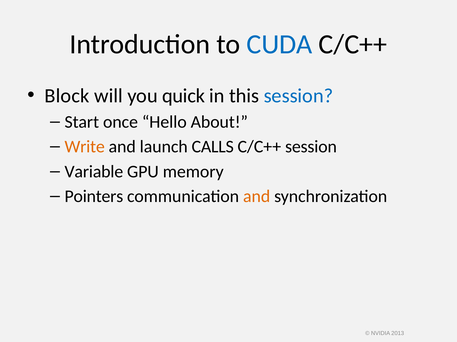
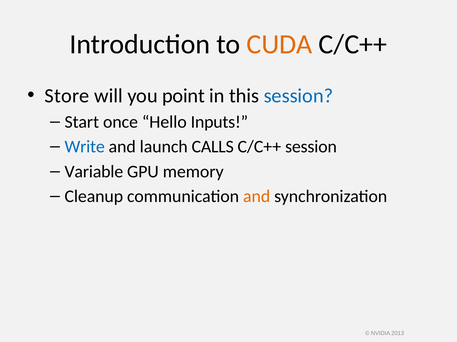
CUDA colour: blue -> orange
Block: Block -> Store
quick: quick -> point
About: About -> Inputs
Write colour: orange -> blue
Pointers: Pointers -> Cleanup
